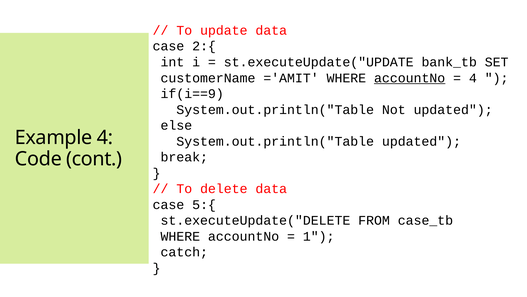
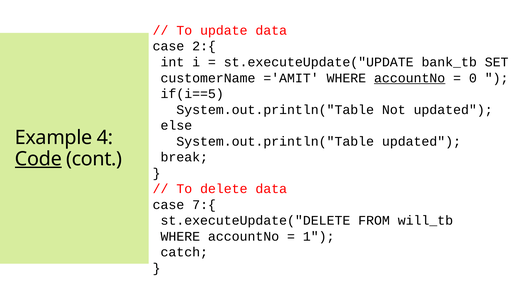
4 at (473, 78): 4 -> 0
if(i==9: if(i==9 -> if(i==5
Code underline: none -> present
5:{: 5:{ -> 7:{
case_tb: case_tb -> will_tb
